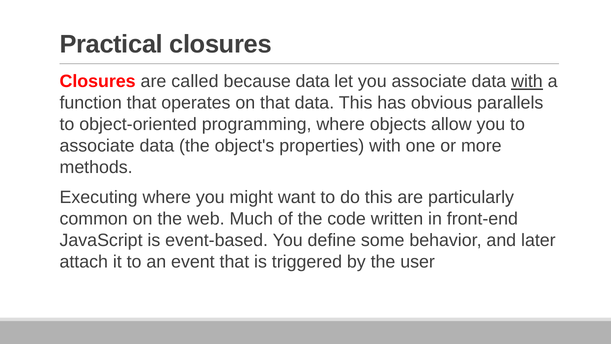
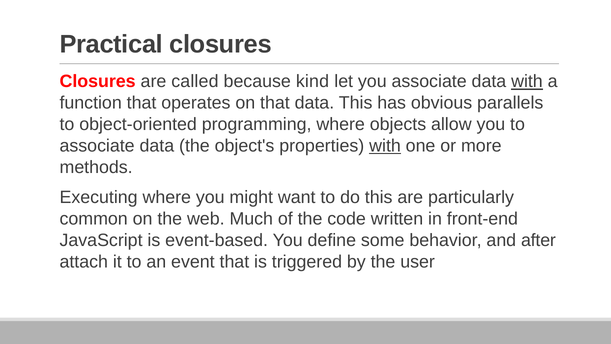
because data: data -> kind
with at (385, 146) underline: none -> present
later: later -> after
